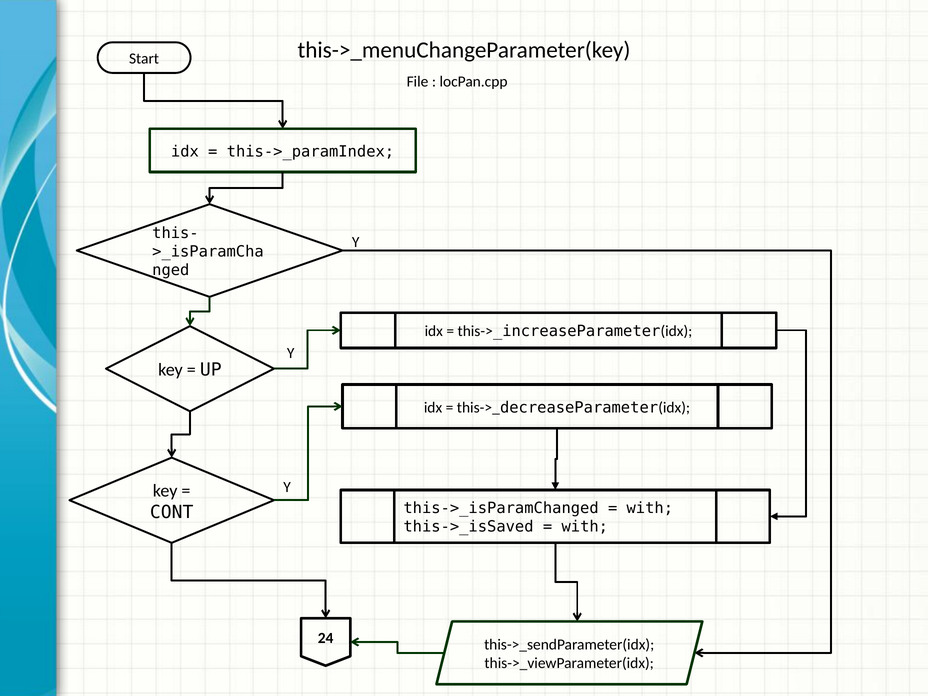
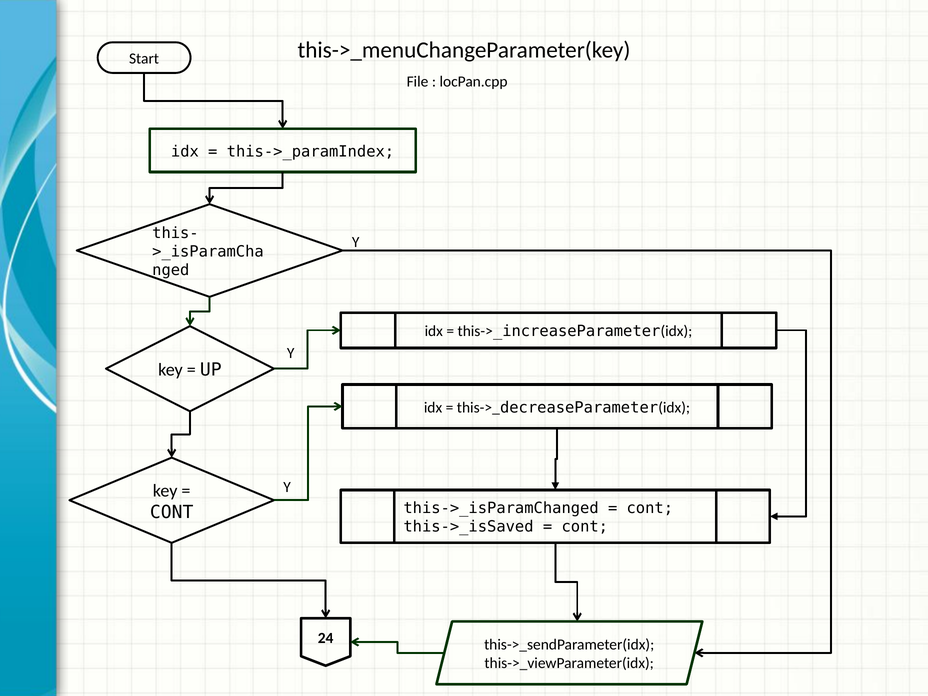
with at (650, 508): with -> cont
with at (585, 527): with -> cont
